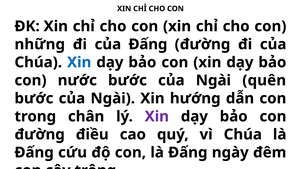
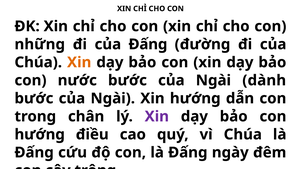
Xin at (79, 62) colour: blue -> orange
quên: quên -> dành
đường at (40, 135): đường -> hướng
